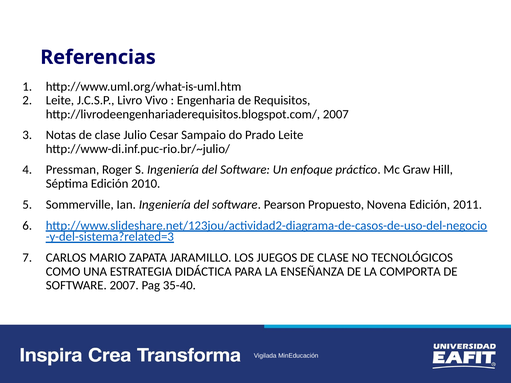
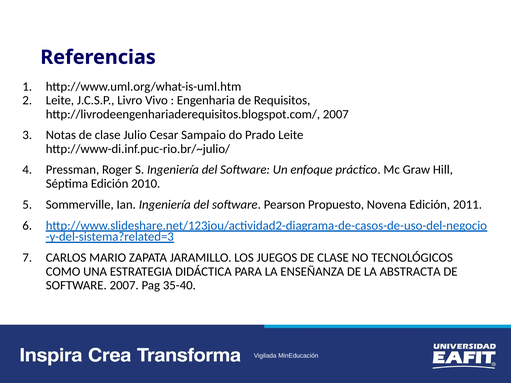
COMPORTA: COMPORTA -> ABSTRACTA
